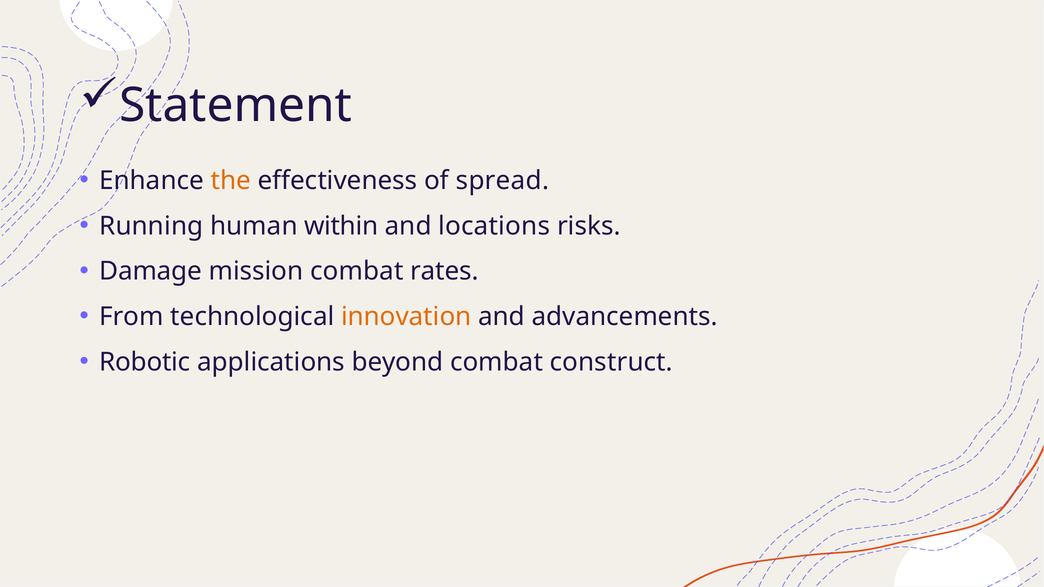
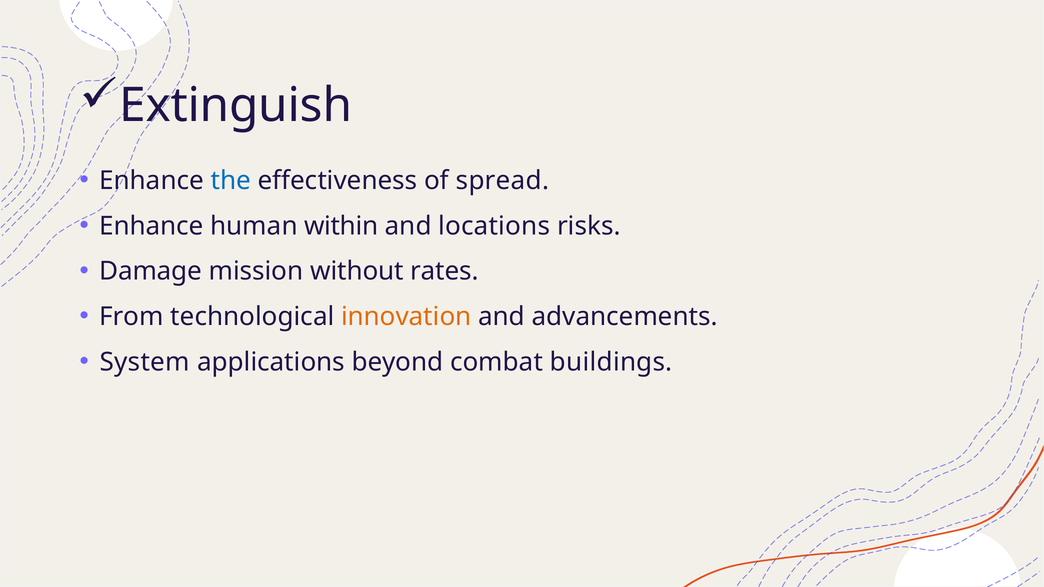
Statement: Statement -> Extinguish
the colour: orange -> blue
Running at (151, 226): Running -> Enhance
mission combat: combat -> without
Robotic: Robotic -> System
construct: construct -> buildings
